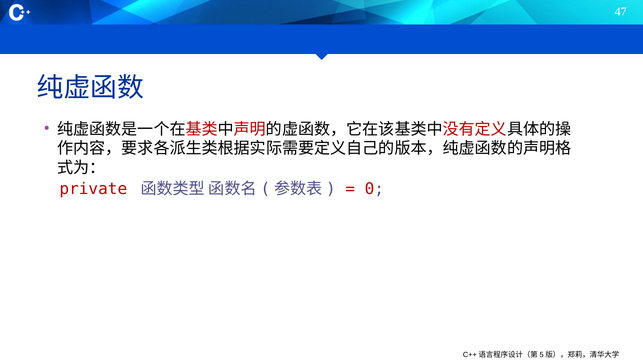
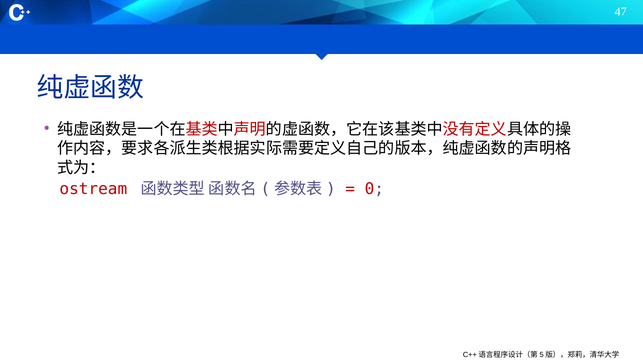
private: private -> ostream
